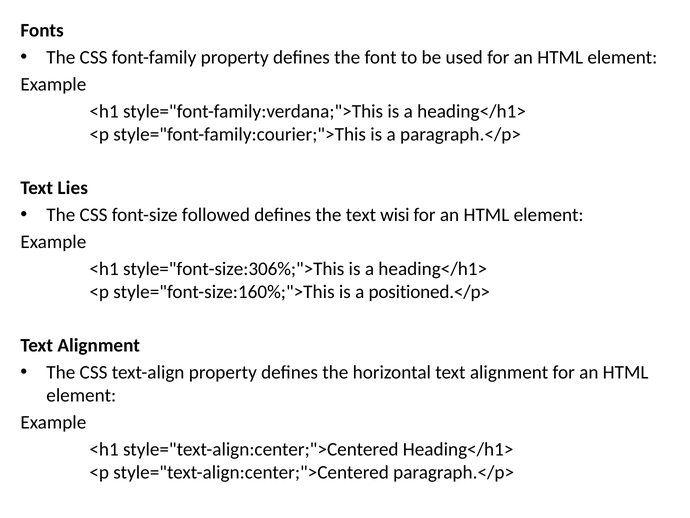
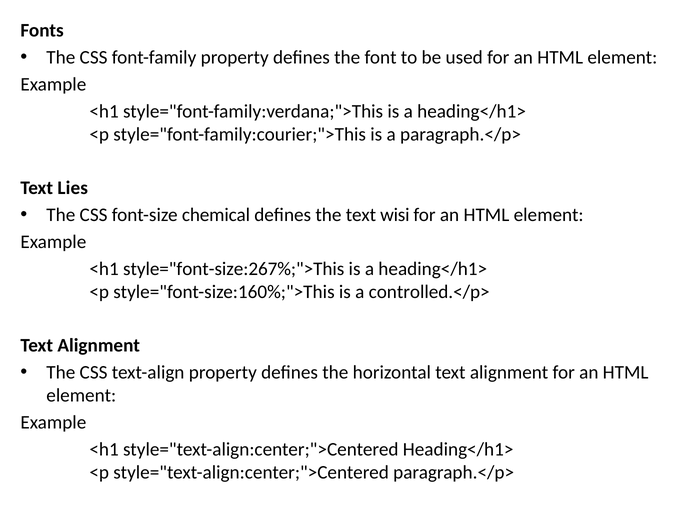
followed: followed -> chemical
style="font-size:306%;">This: style="font-size:306%;">This -> style="font-size:267%;">This
positioned.</p>: positioned.</p> -> controlled.</p>
